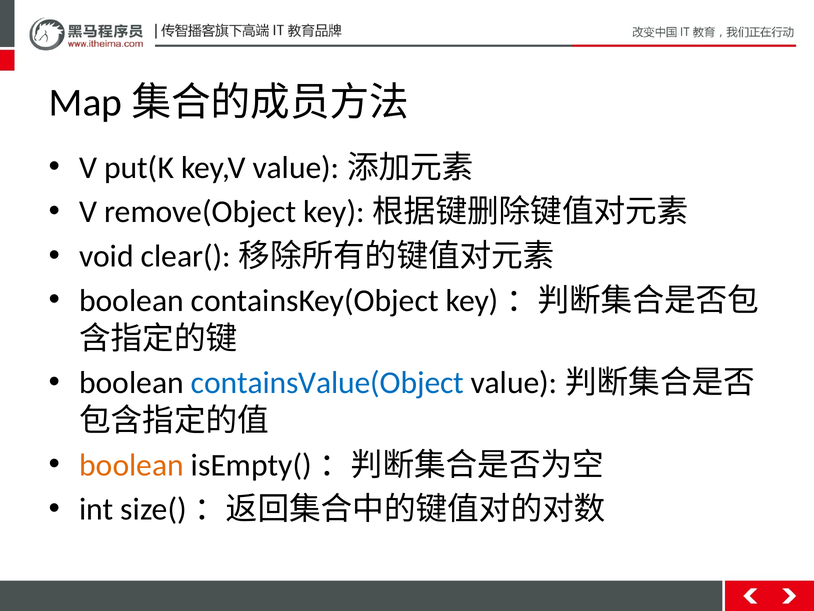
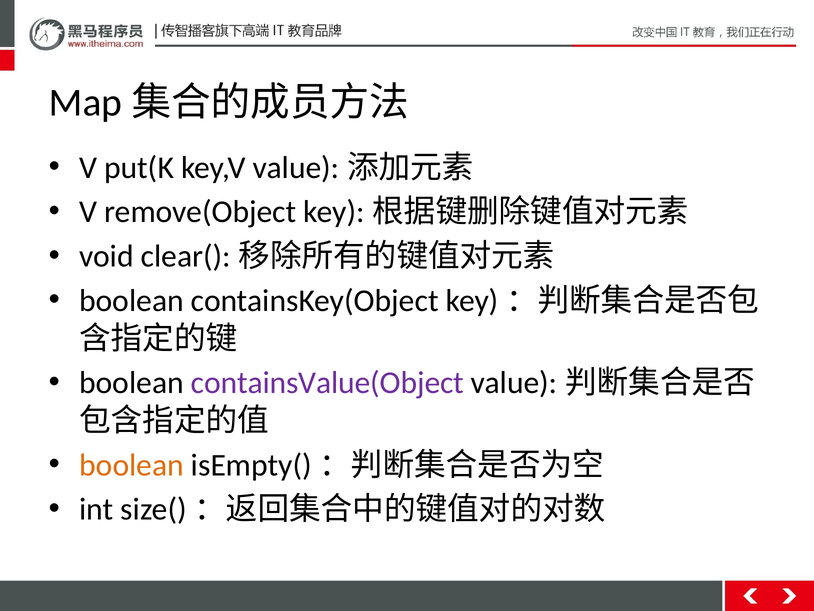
containsValue(Object colour: blue -> purple
